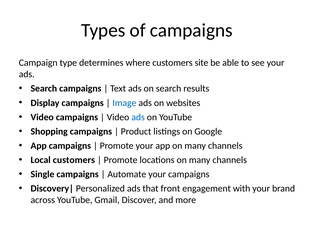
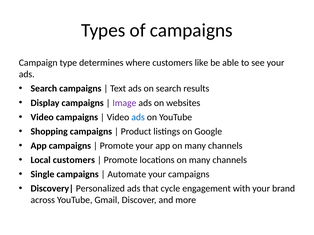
site: site -> like
Image colour: blue -> purple
front: front -> cycle
